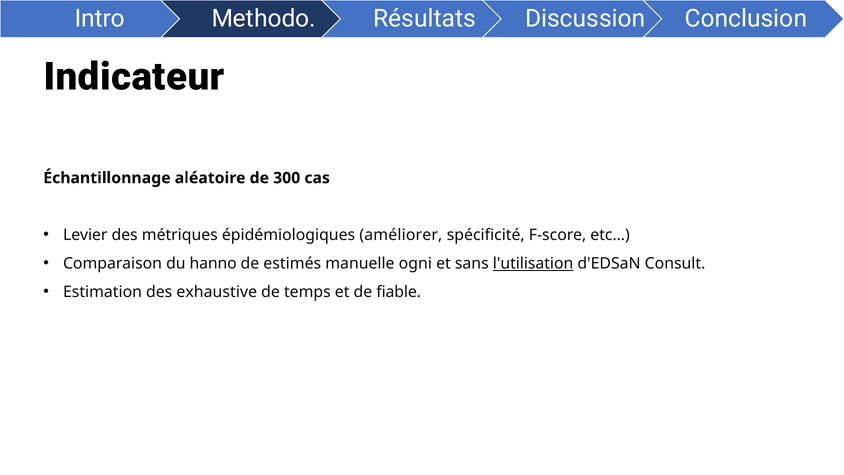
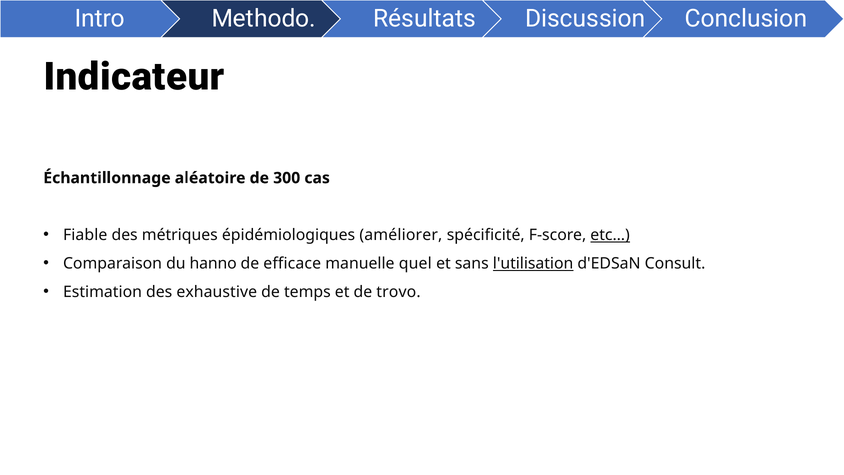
Levier: Levier -> Fiable
etc… underline: none -> present
estimés: estimés -> efficace
ogni: ogni -> quel
fiable: fiable -> trovo
